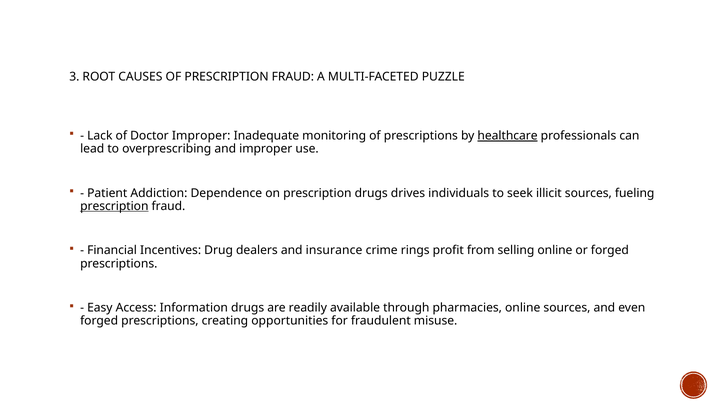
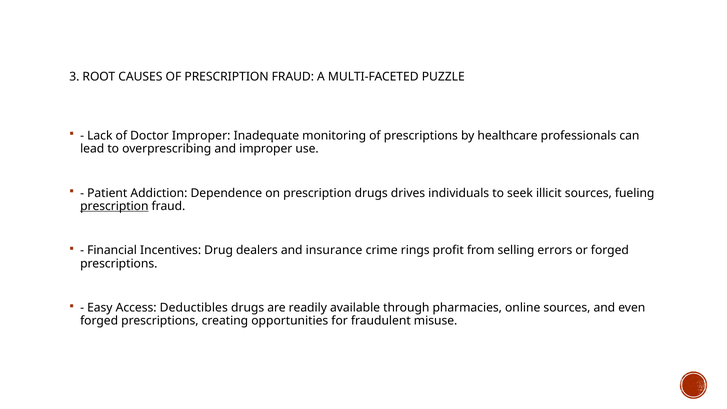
healthcare underline: present -> none
selling online: online -> errors
Information: Information -> Deductibles
